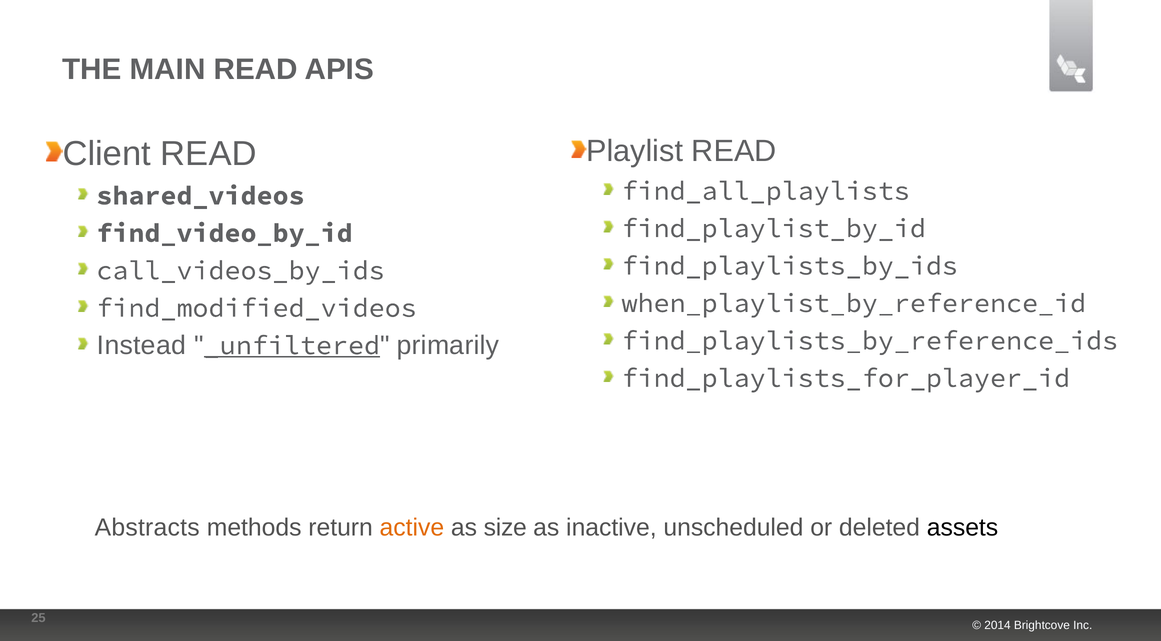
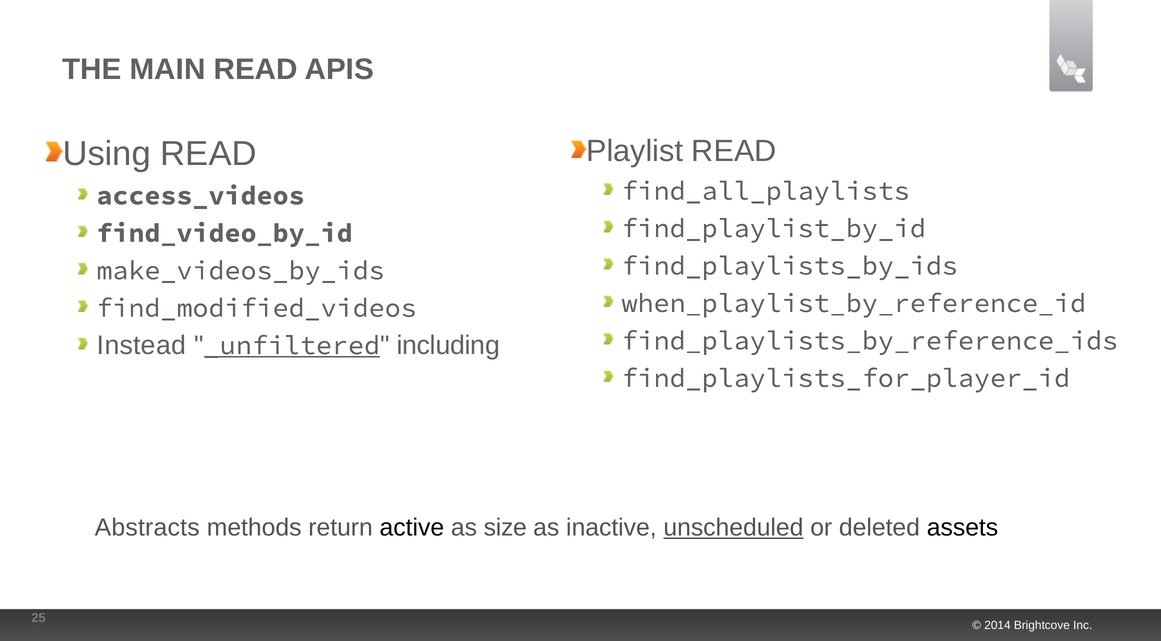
Client: Client -> Using
shared_videos: shared_videos -> access_videos
call_videos_by_ids: call_videos_by_ids -> make_videos_by_ids
primarily: primarily -> including
active colour: orange -> black
unscheduled underline: none -> present
